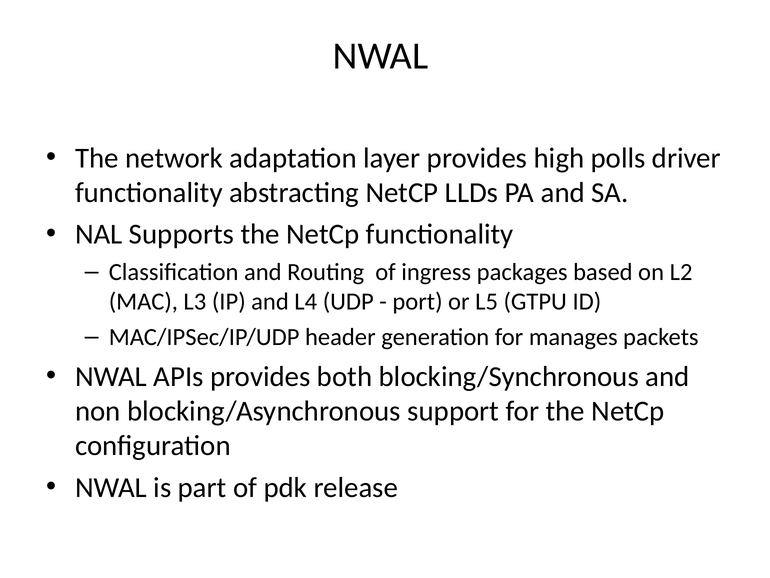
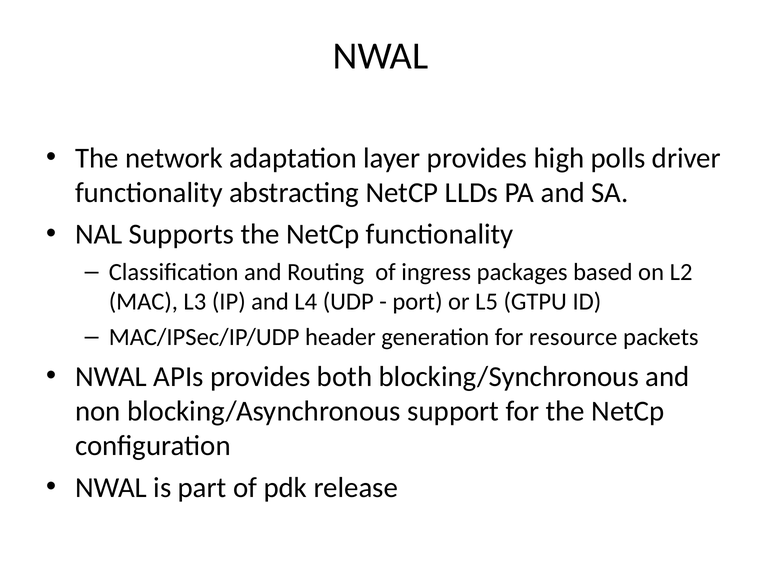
manages: manages -> resource
